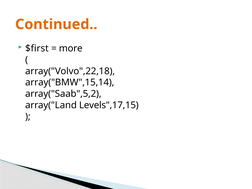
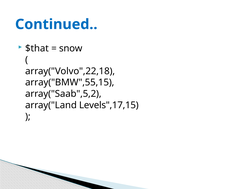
Continued colour: orange -> blue
$first: $first -> $that
more: more -> snow
array("BMW",15,14: array("BMW",15,14 -> array("BMW",55,15
